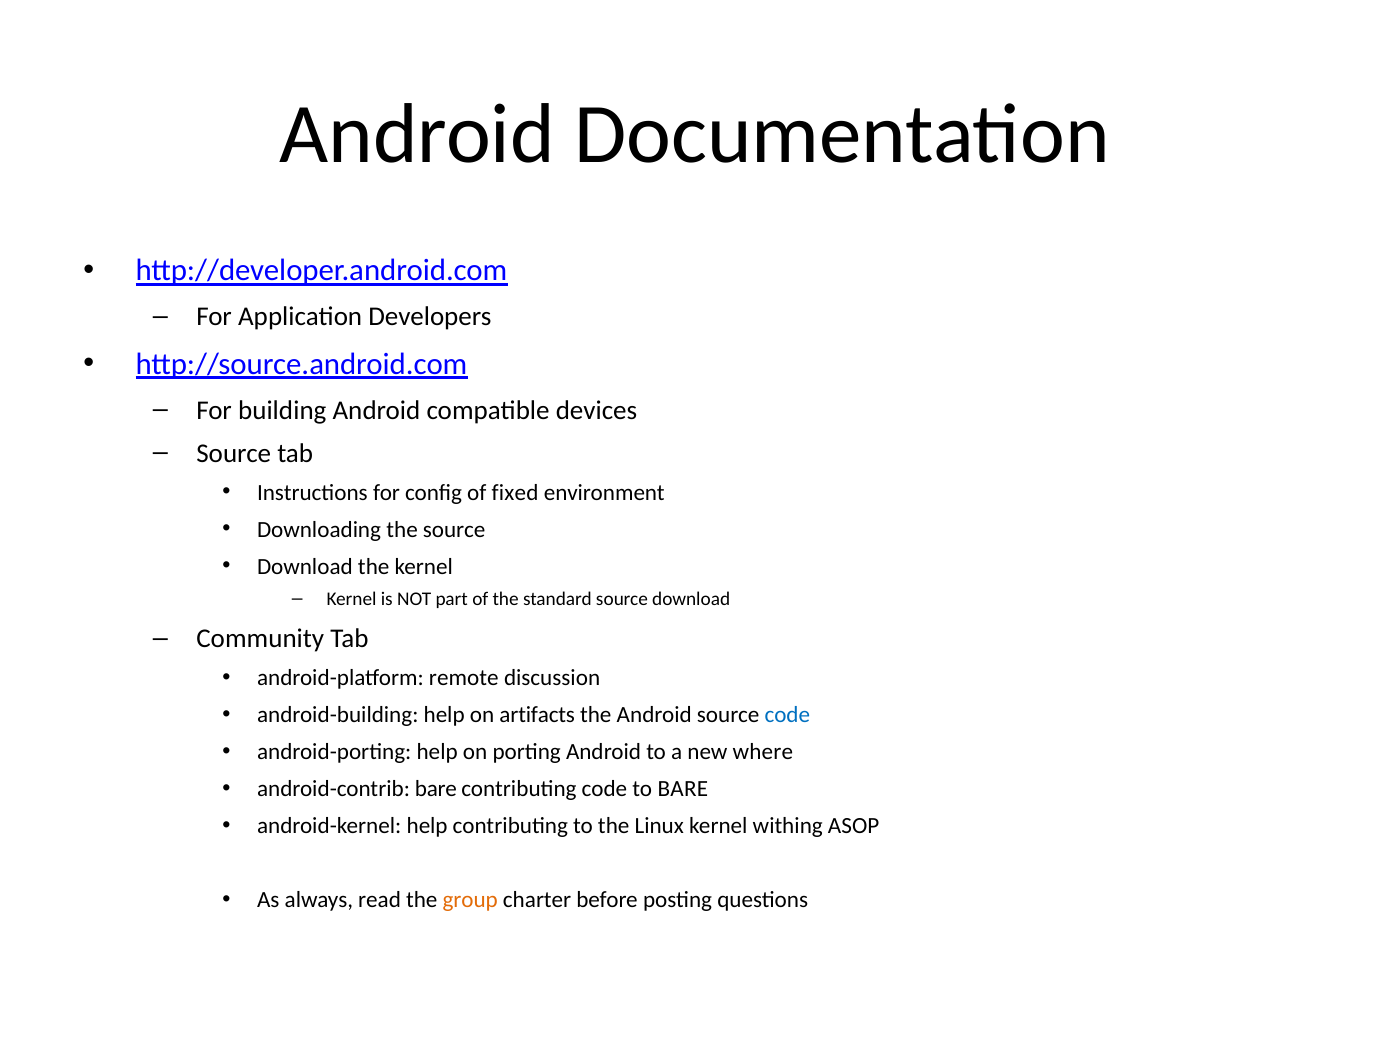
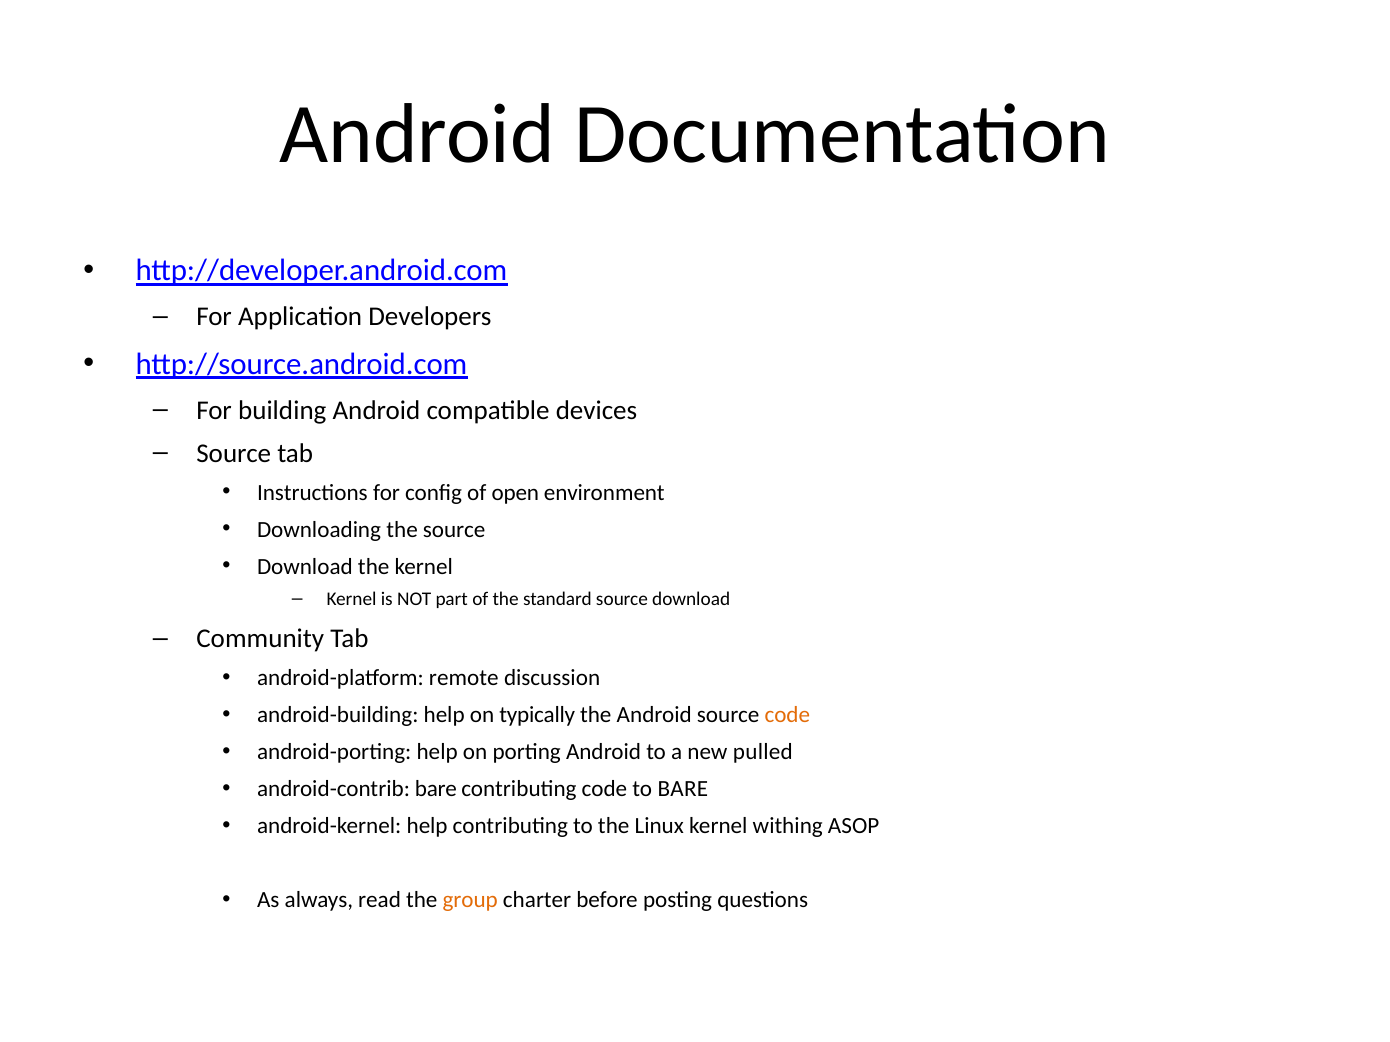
fixed: fixed -> open
artifacts: artifacts -> typically
code at (787, 715) colour: blue -> orange
where: where -> pulled
